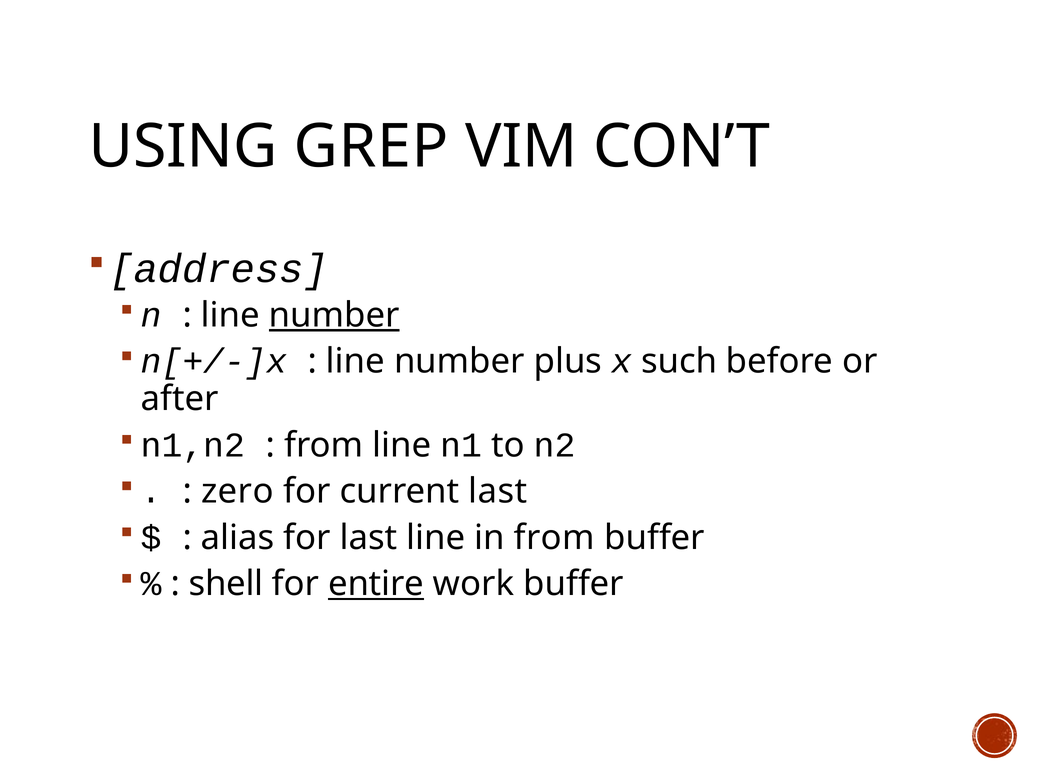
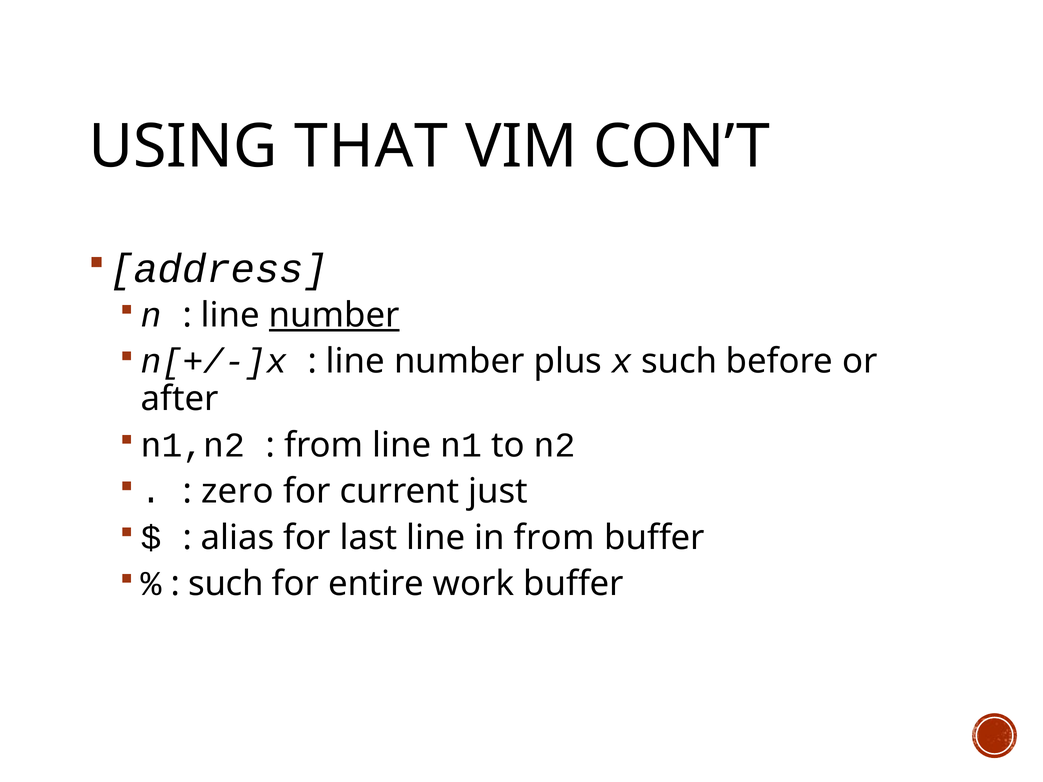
GREP: GREP -> THAT
current last: last -> just
shell at (226, 584): shell -> such
entire underline: present -> none
